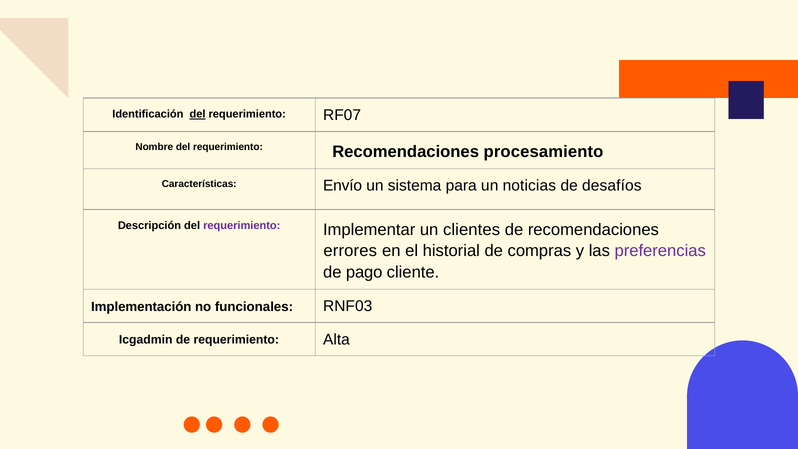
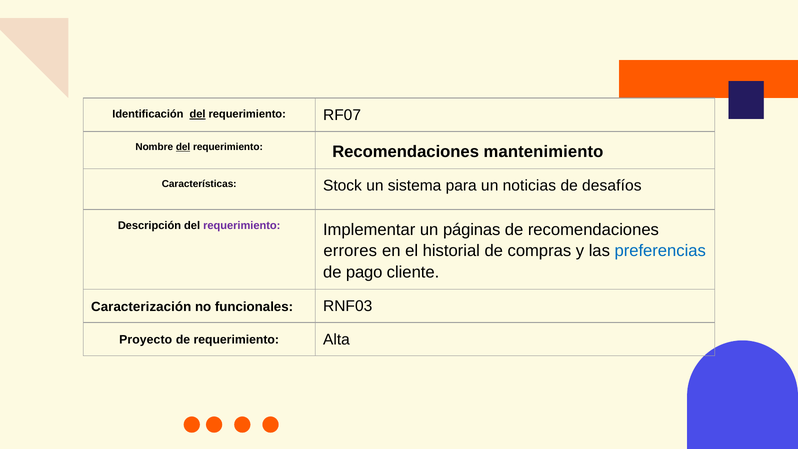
del at (183, 147) underline: none -> present
procesamiento: procesamiento -> mantenimiento
Envío: Envío -> Stock
clientes: clientes -> páginas
preferencias colour: purple -> blue
Implementación: Implementación -> Caracterización
Icgadmin: Icgadmin -> Proyecto
